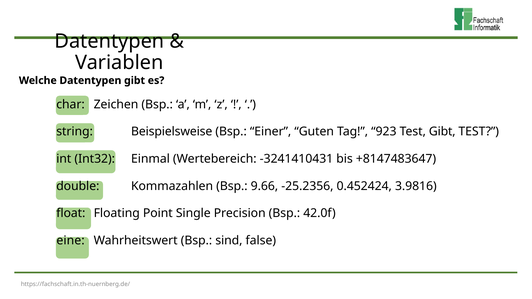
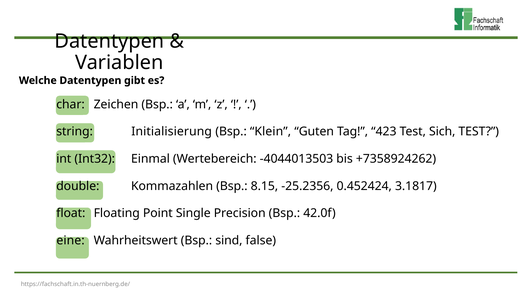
Beispielsweise: Beispielsweise -> Initialisierung
Einer: Einer -> Klein
923: 923 -> 423
Test Gibt: Gibt -> Sich
-3241410431: -3241410431 -> -4044013503
+8147483647: +8147483647 -> +7358924262
9.66: 9.66 -> 8.15
3.9816: 3.9816 -> 3.1817
